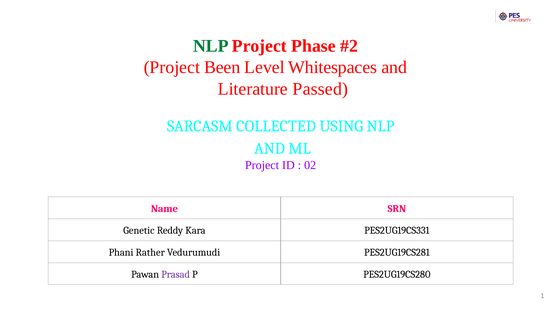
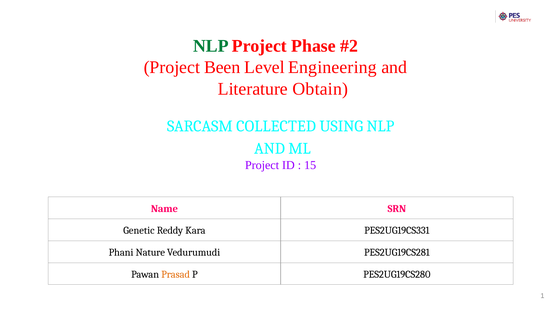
Whitespaces: Whitespaces -> Engineering
Passed: Passed -> Obtain
02: 02 -> 15
Rather: Rather -> Nature
Prasad colour: purple -> orange
